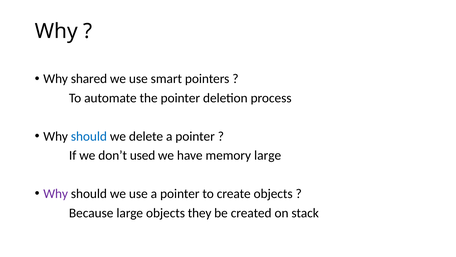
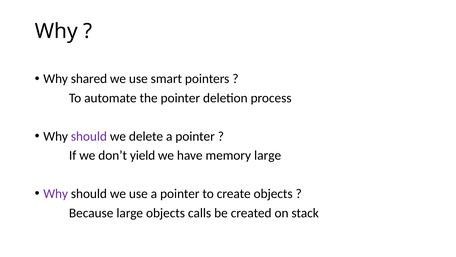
should at (89, 136) colour: blue -> purple
used: used -> yield
they: they -> calls
